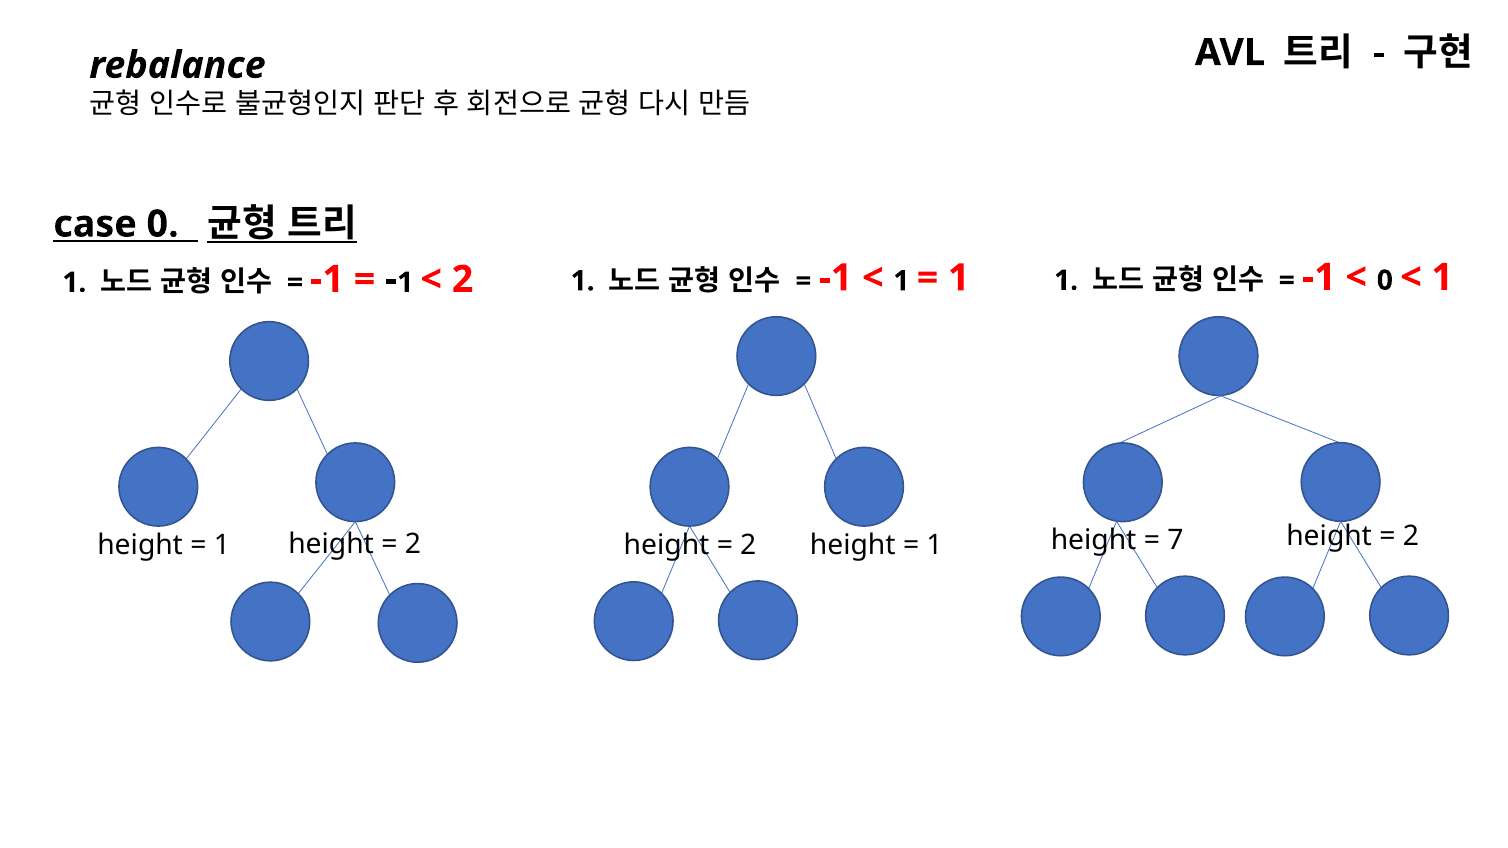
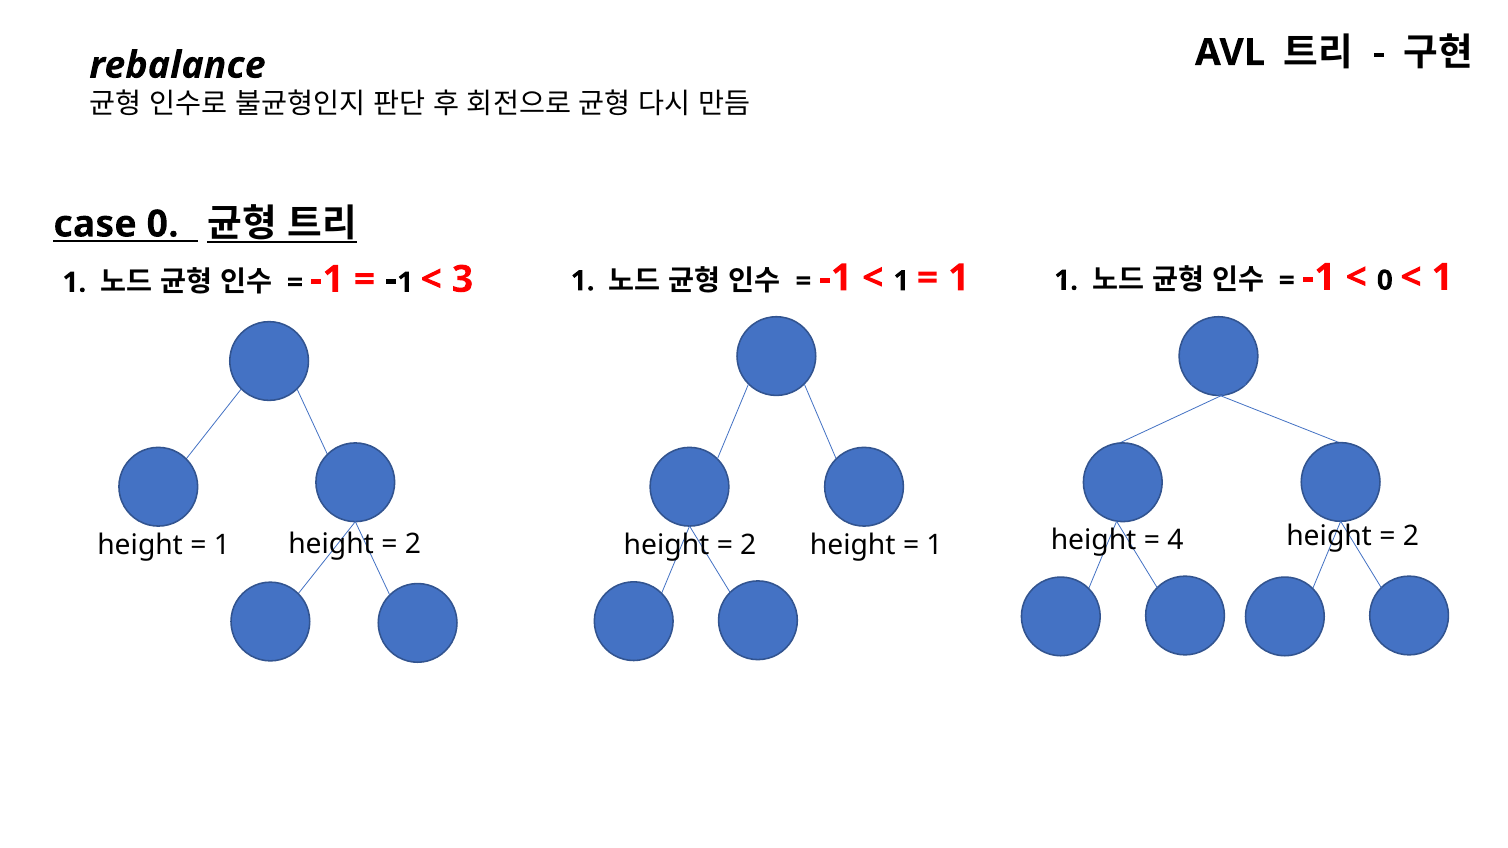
2 at (463, 280): 2 -> 3
7: 7 -> 4
